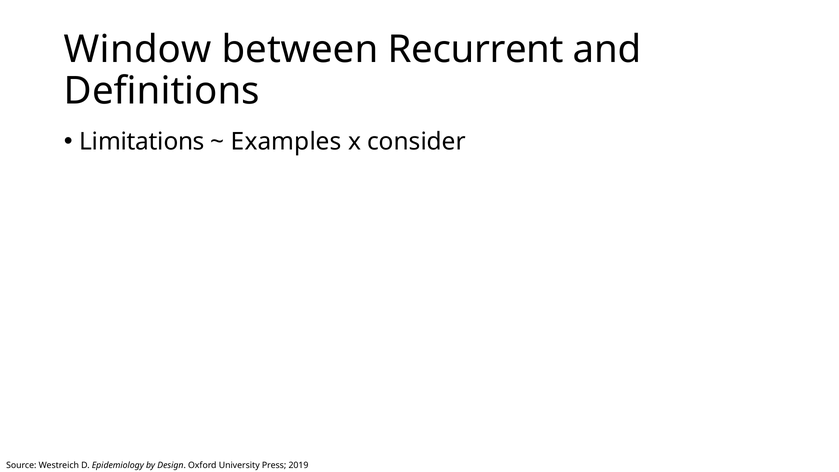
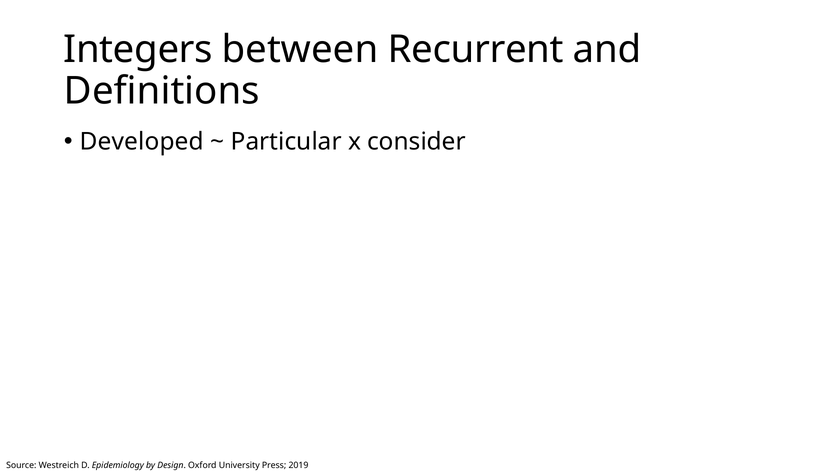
Window: Window -> Integers
Limitations: Limitations -> Developed
Examples: Examples -> Particular
